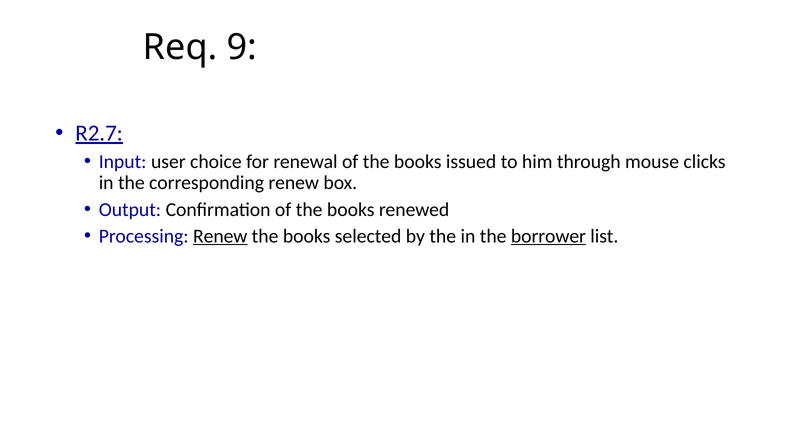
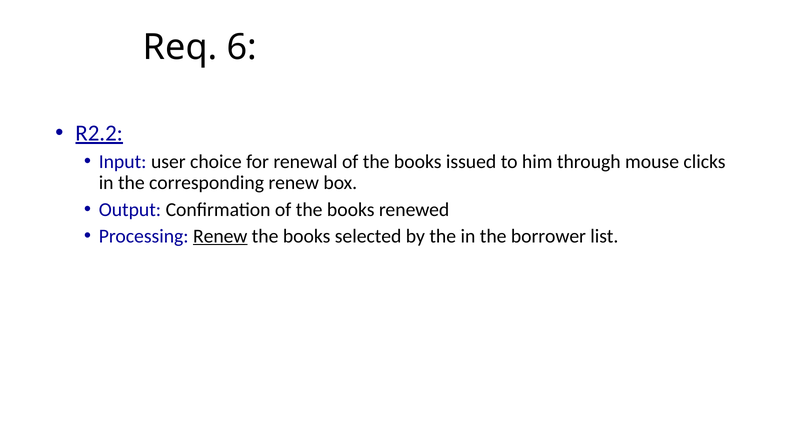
9: 9 -> 6
R2.7: R2.7 -> R2.2
borrower underline: present -> none
